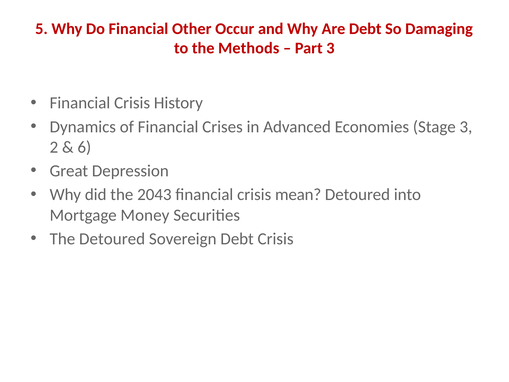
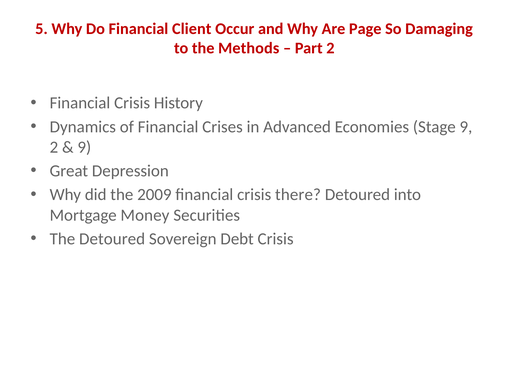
Other: Other -> Client
Are Debt: Debt -> Page
Part 3: 3 -> 2
Stage 3: 3 -> 9
6 at (84, 147): 6 -> 9
2043: 2043 -> 2009
mean: mean -> there
